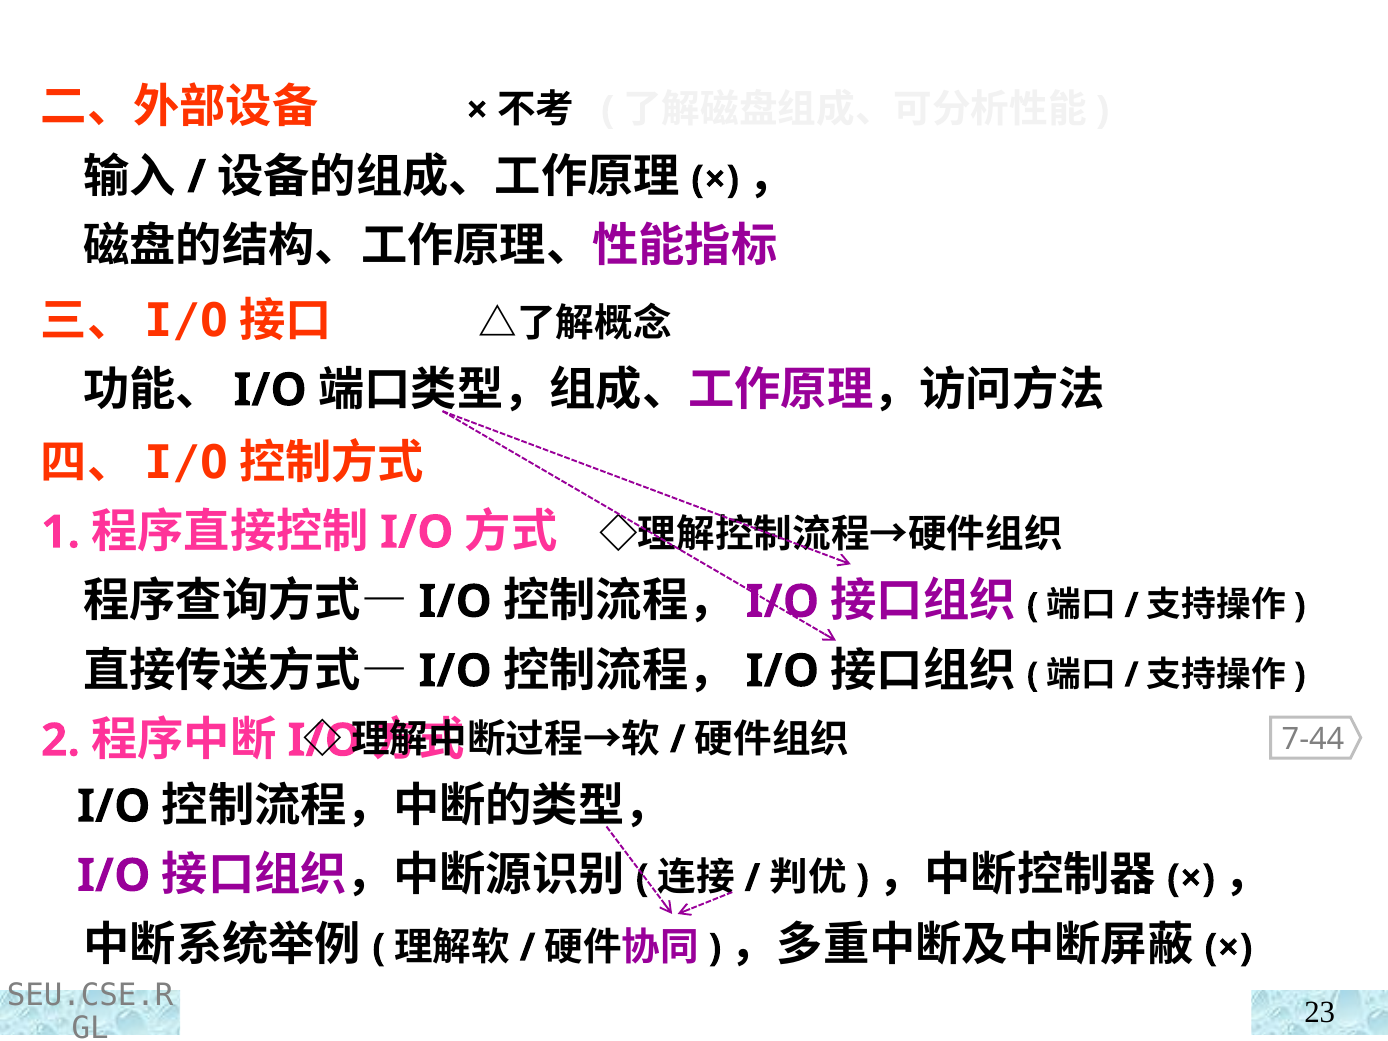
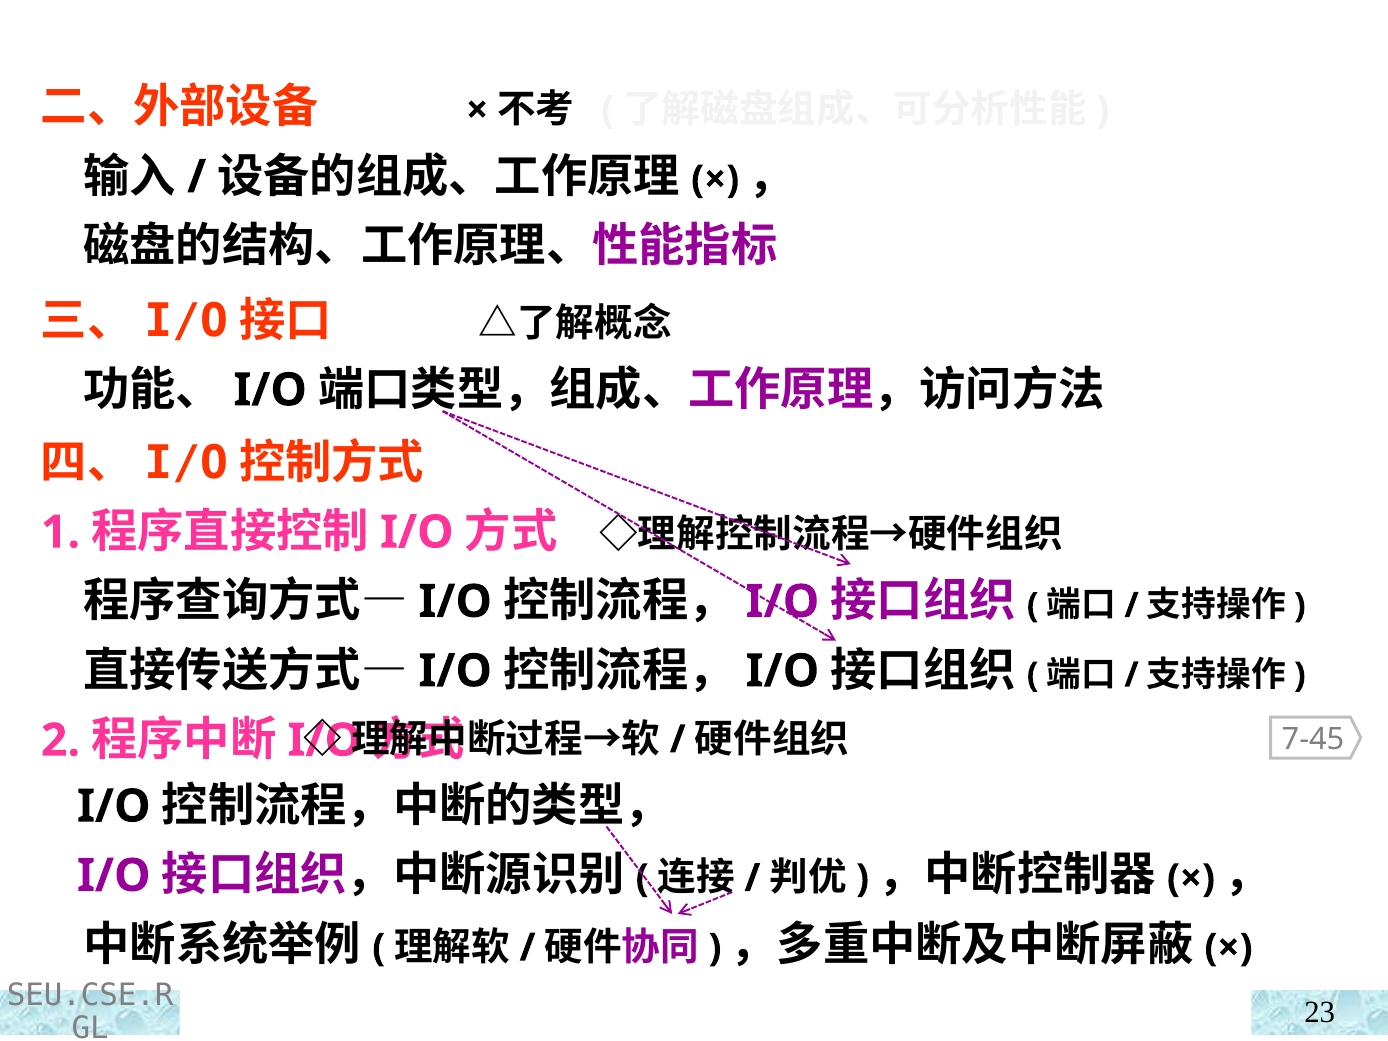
7-44: 7-44 -> 7-45
